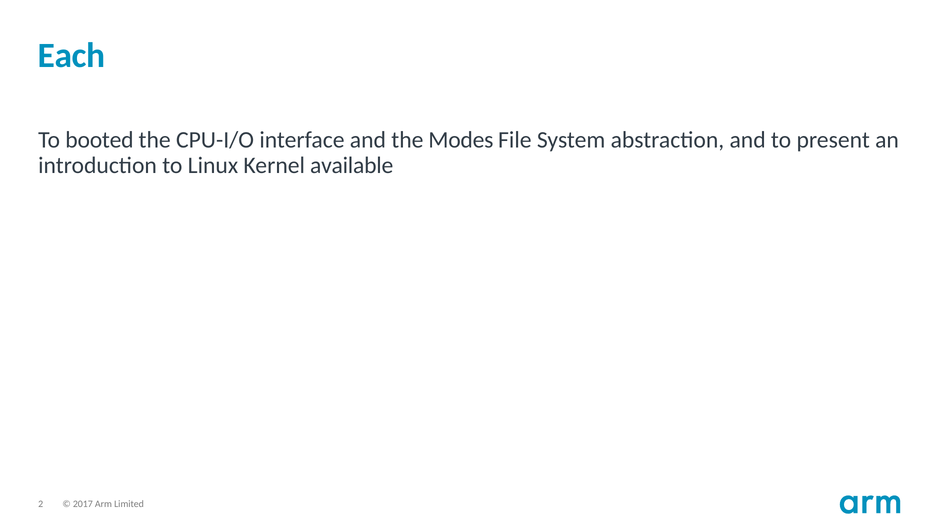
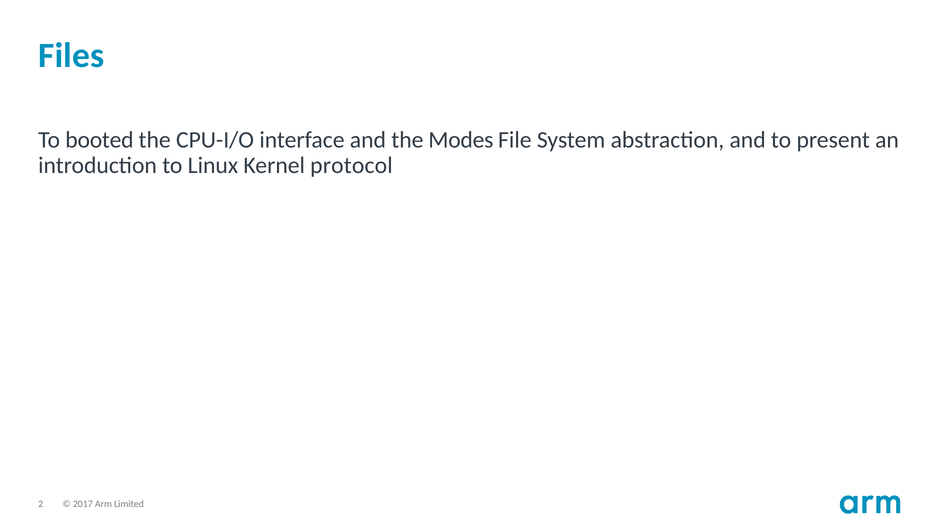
Each: Each -> Files
available: available -> protocol
